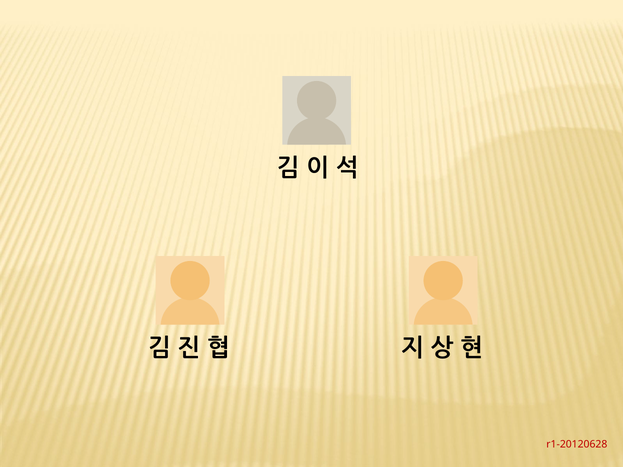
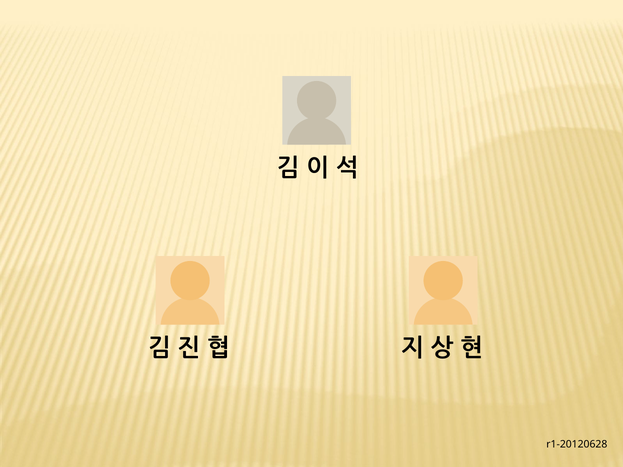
r1-20120628 colour: red -> black
